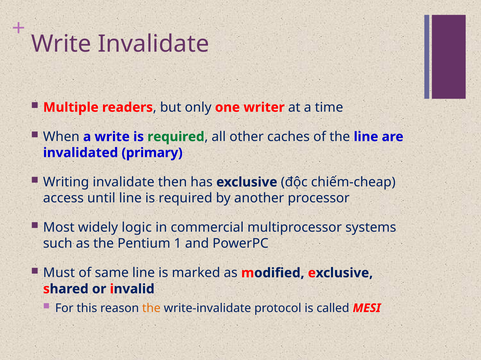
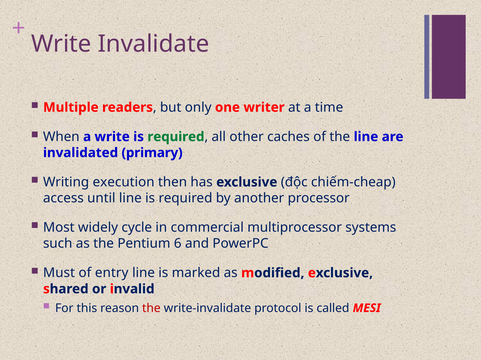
Writing invalidate: invalidate -> execution
logic: logic -> cycle
1: 1 -> 6
same: same -> entry
the at (151, 309) colour: orange -> red
